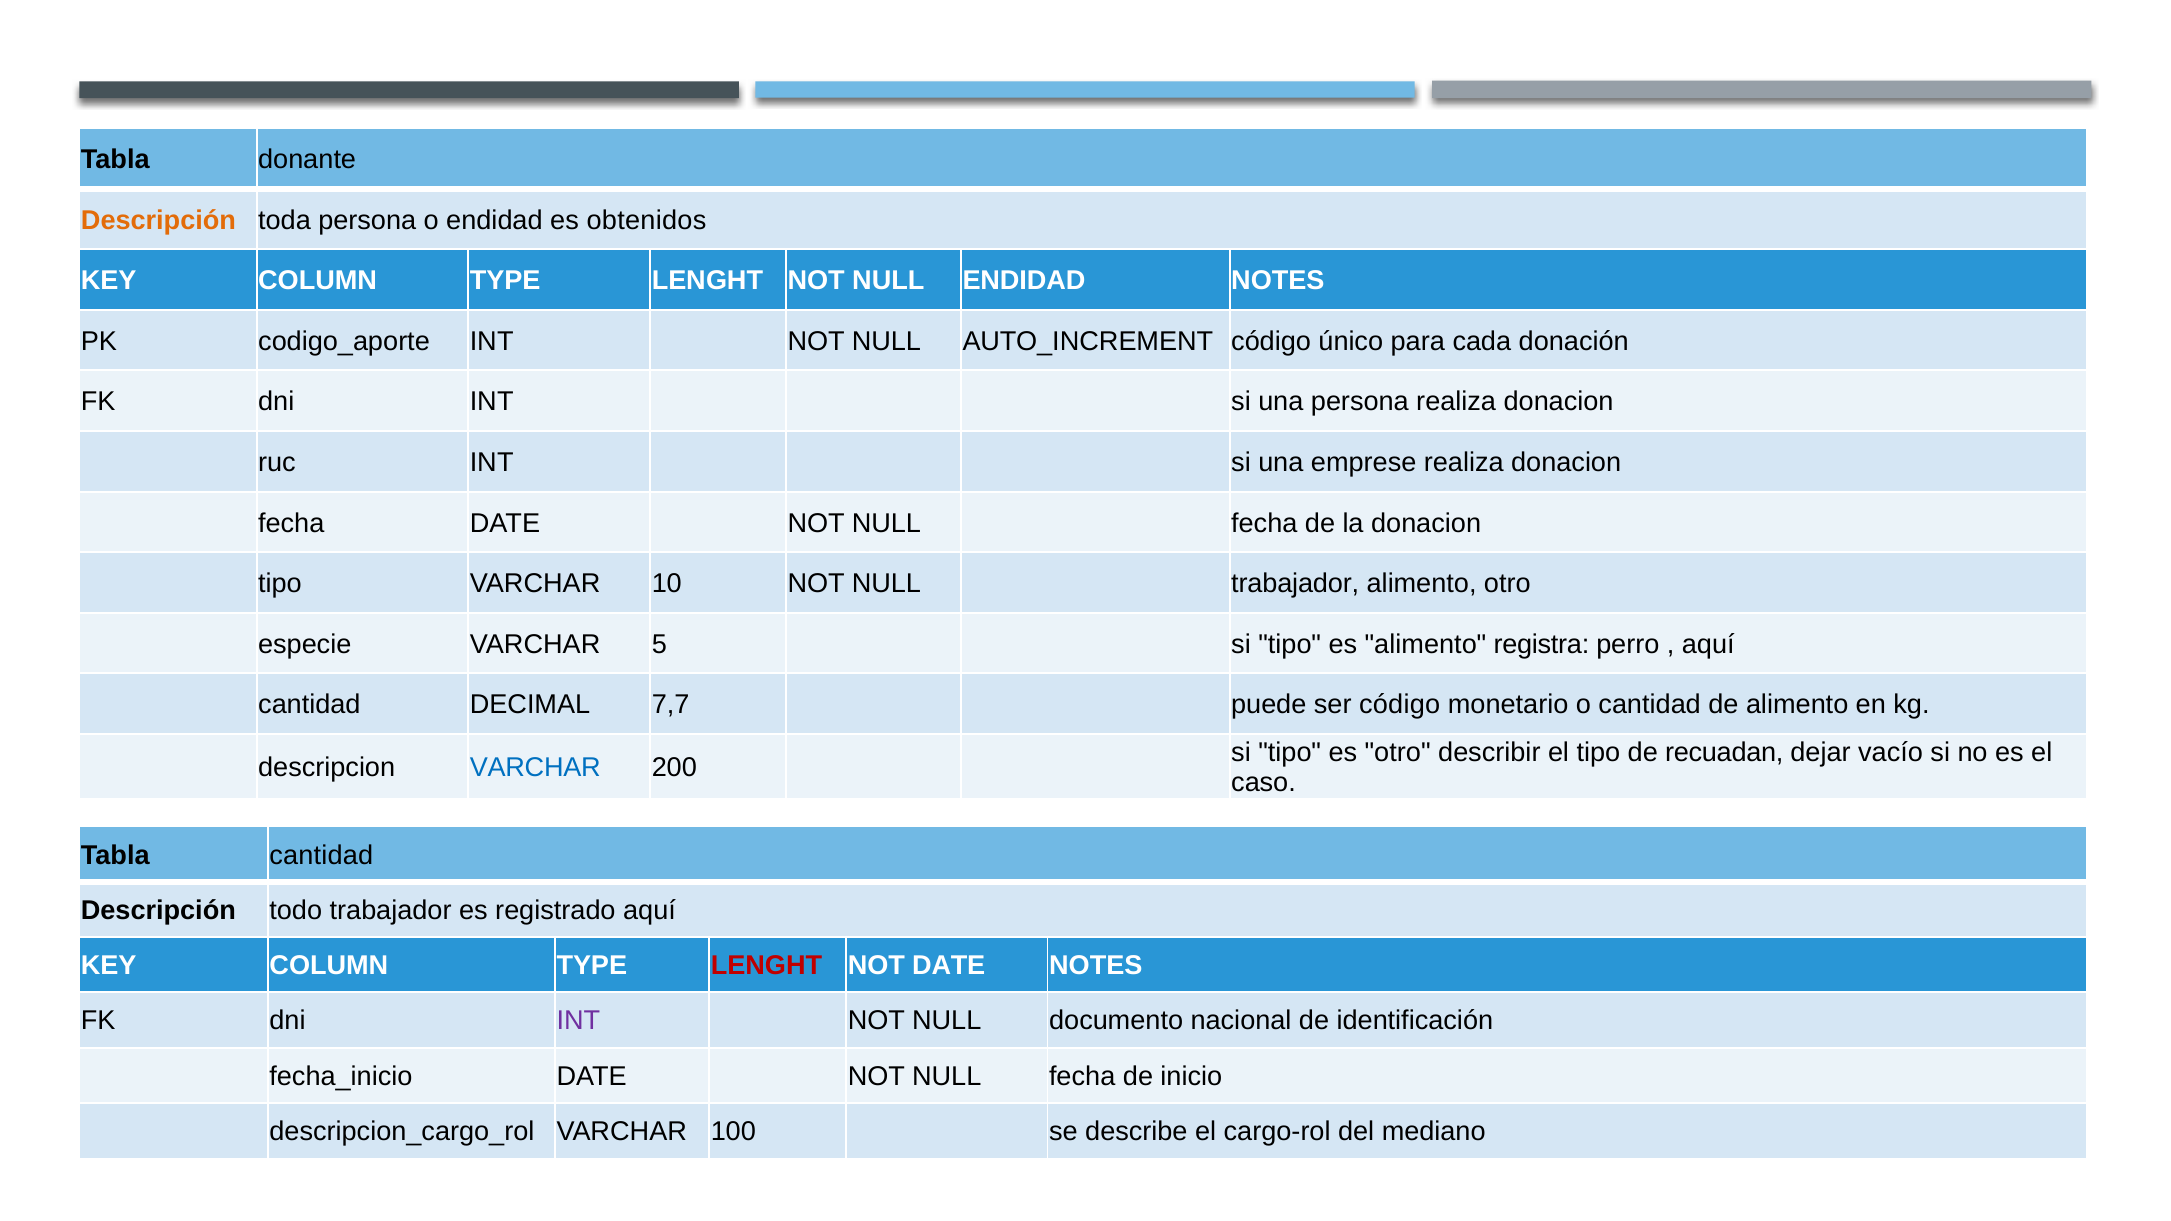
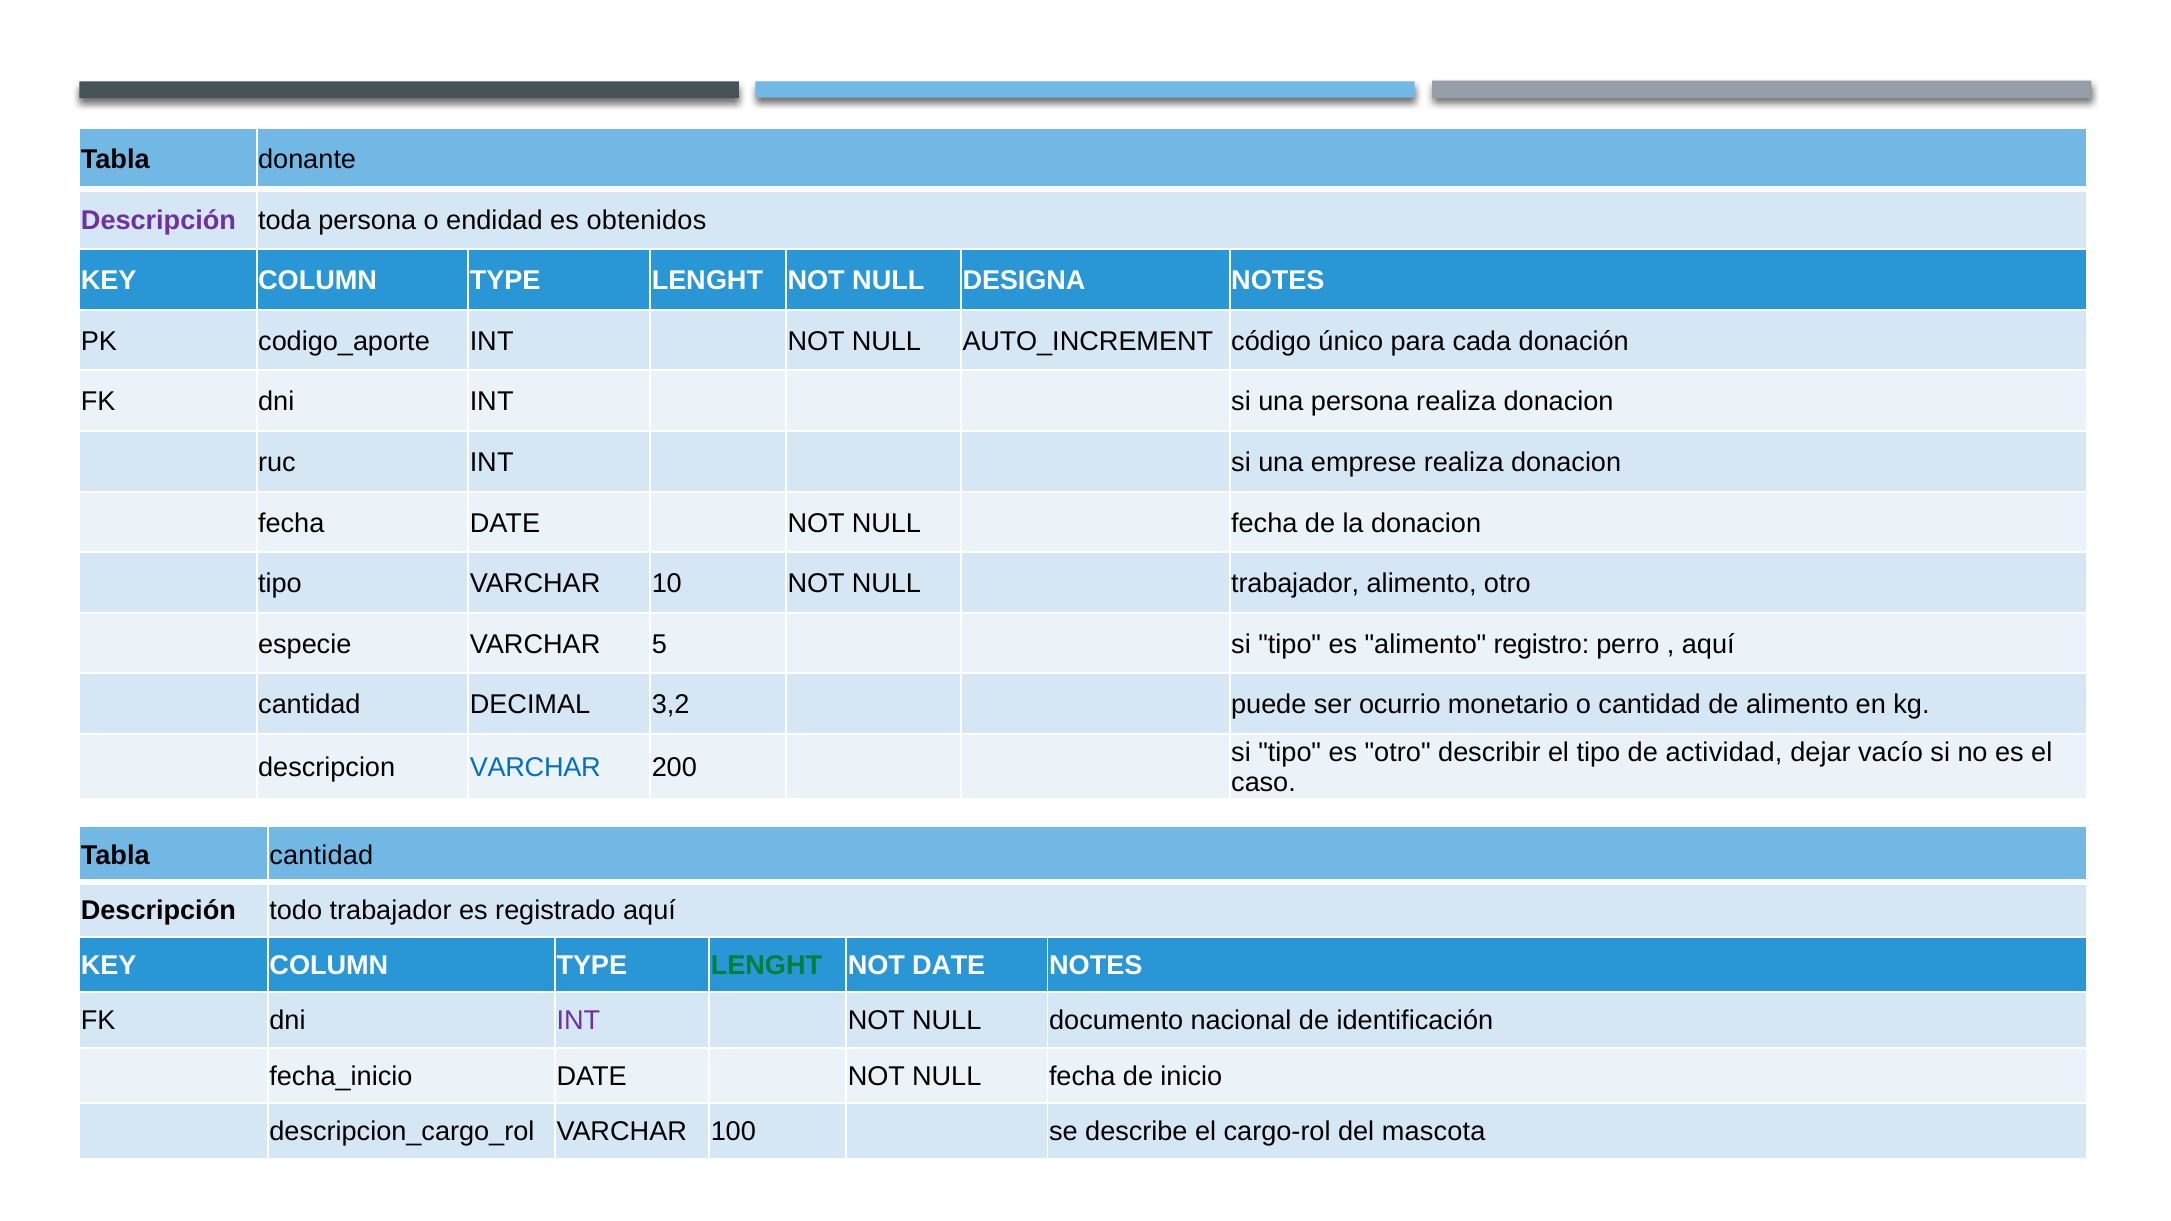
Descripción at (158, 220) colour: orange -> purple
NULL ENDIDAD: ENDIDAD -> DESIGNA
registra: registra -> registro
7,7: 7,7 -> 3,2
ser código: código -> ocurrio
recuadan: recuadan -> actividad
LENGHT at (766, 966) colour: red -> green
mediano: mediano -> mascota
